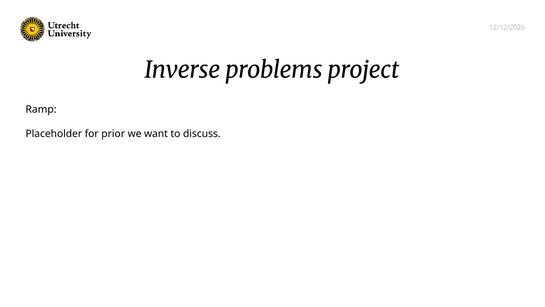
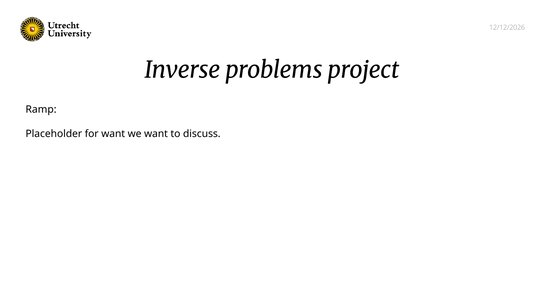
for prior: prior -> want
